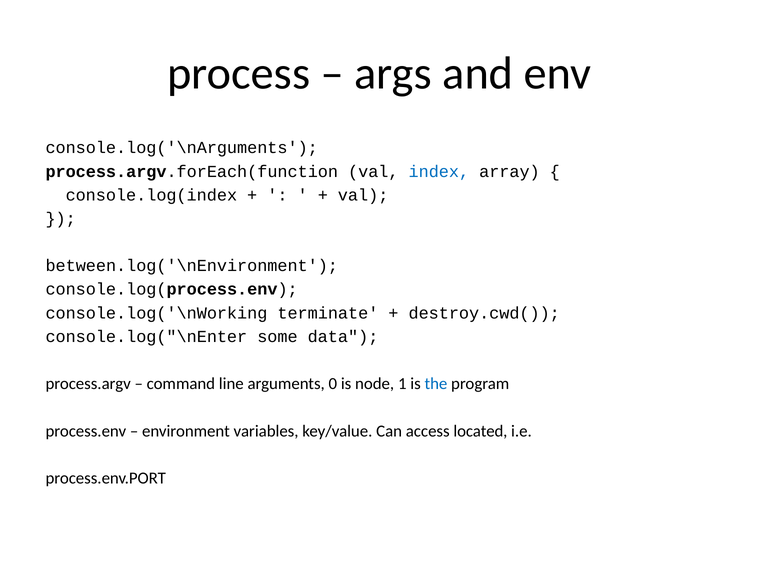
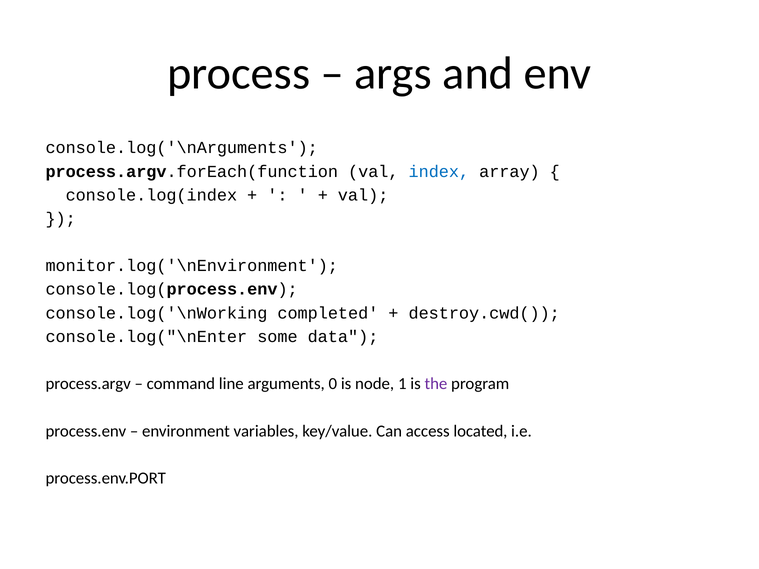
between.log('\nEnvironment: between.log('\nEnvironment -> monitor.log('\nEnvironment
terminate: terminate -> completed
the colour: blue -> purple
